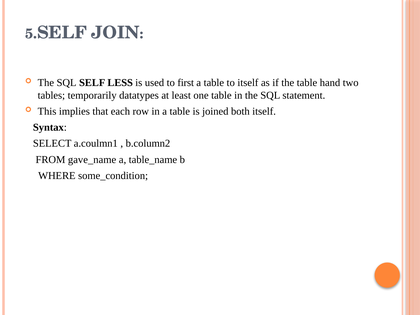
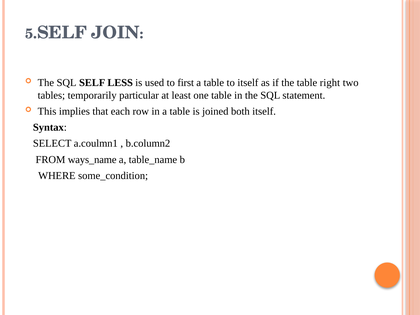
hand: hand -> right
datatypes: datatypes -> particular
gave_name: gave_name -> ways_name
